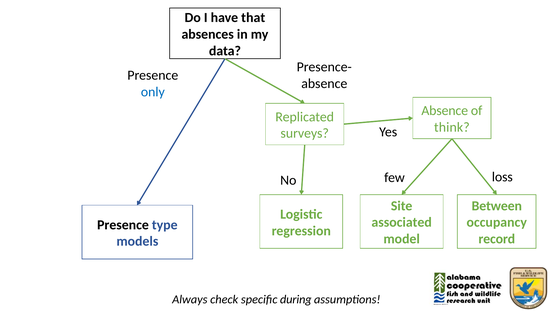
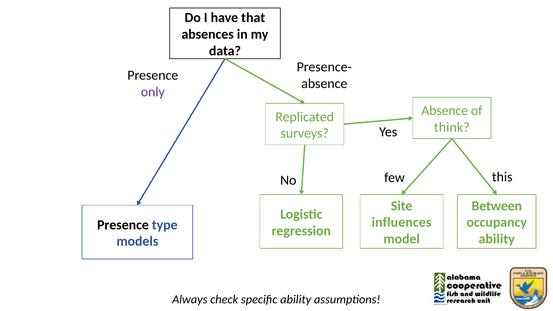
only colour: blue -> purple
loss: loss -> this
associated: associated -> influences
record at (497, 239): record -> ability
specific during: during -> ability
